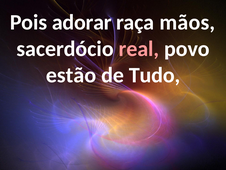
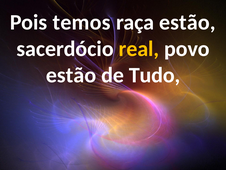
adorar: adorar -> temos
raça mãos: mãos -> estão
real colour: pink -> yellow
